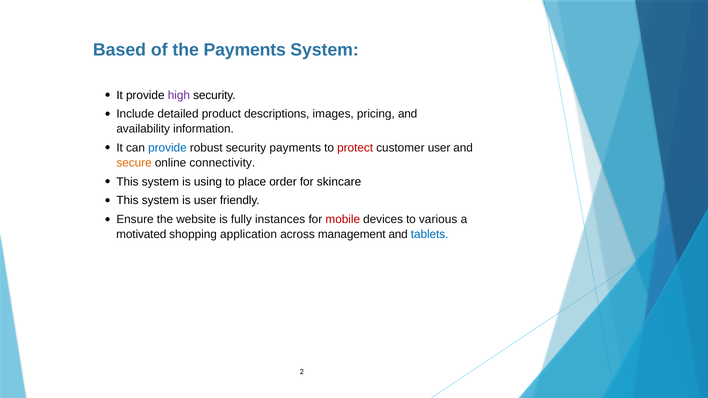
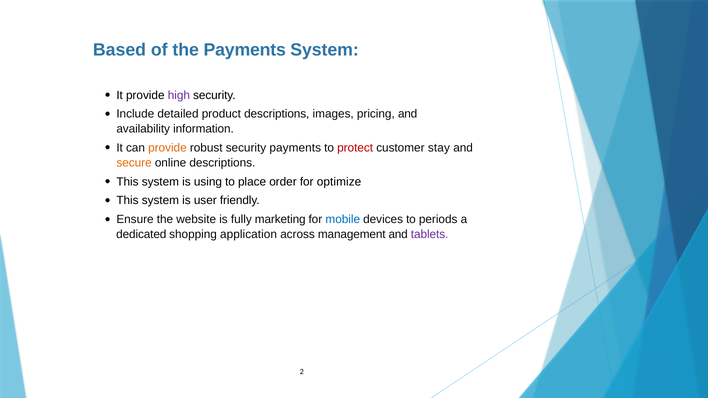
provide at (167, 148) colour: blue -> orange
customer user: user -> stay
online connectivity: connectivity -> descriptions
skincare: skincare -> optimize
instances: instances -> marketing
mobile colour: red -> blue
various: various -> periods
motivated: motivated -> dedicated
tablets colour: blue -> purple
